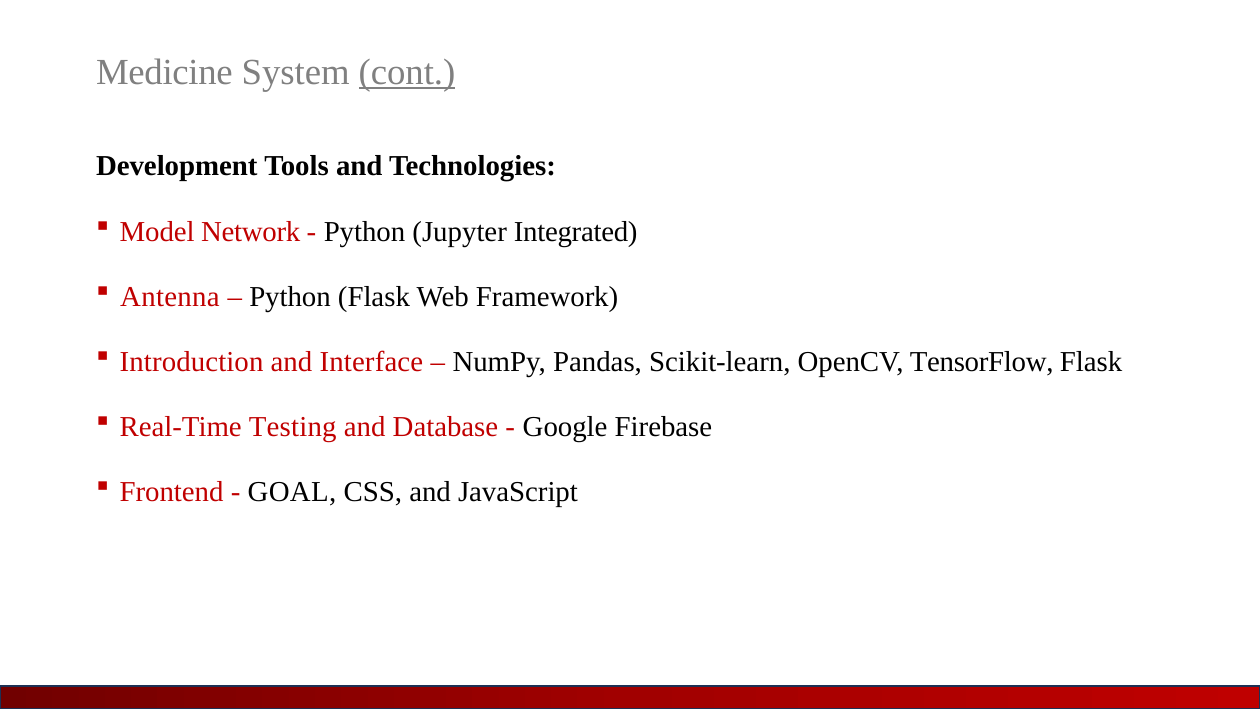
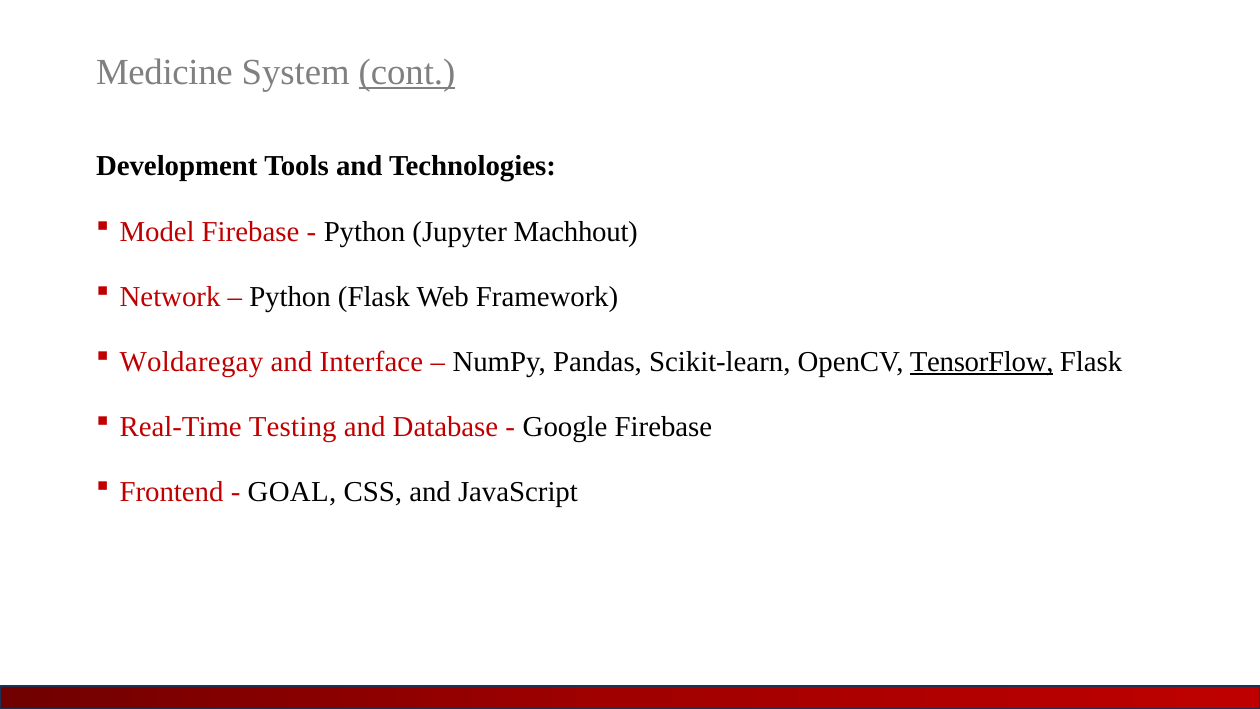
Model Network: Network -> Firebase
Integrated: Integrated -> Machhout
Antenna: Antenna -> Network
Introduction: Introduction -> Woldaregay
TensorFlow underline: none -> present
